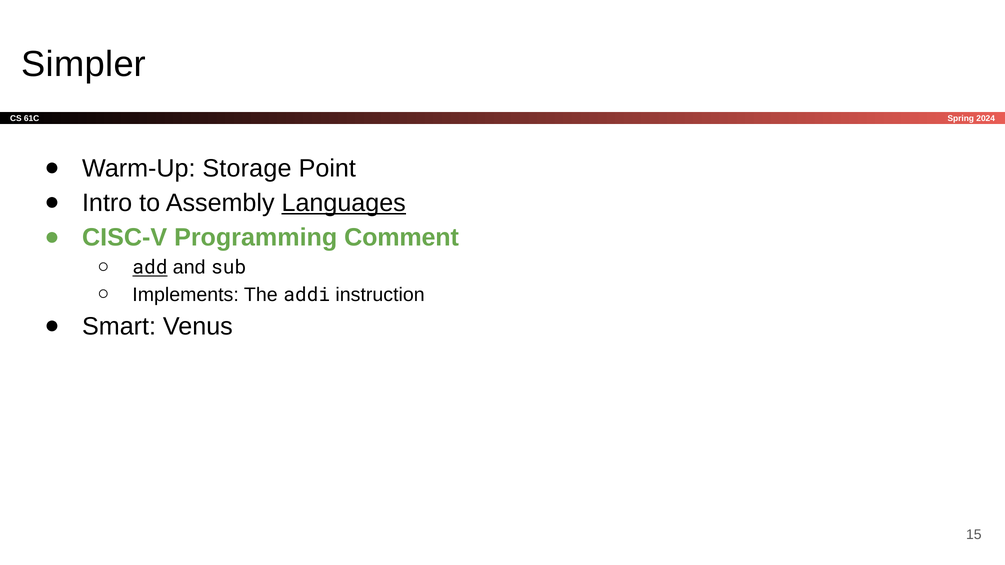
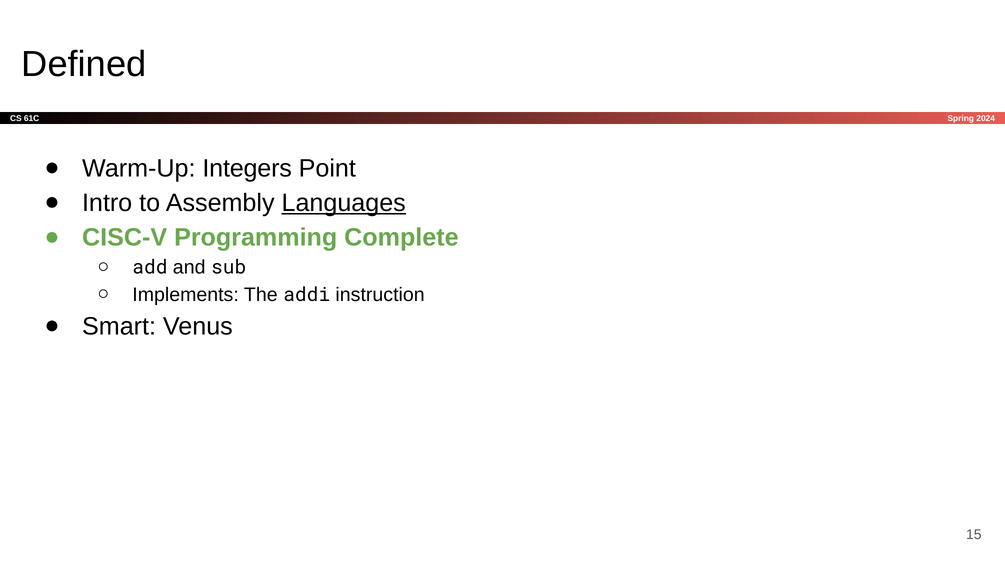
Simpler: Simpler -> Defined
Storage: Storage -> Integers
Comment: Comment -> Complete
add underline: present -> none
